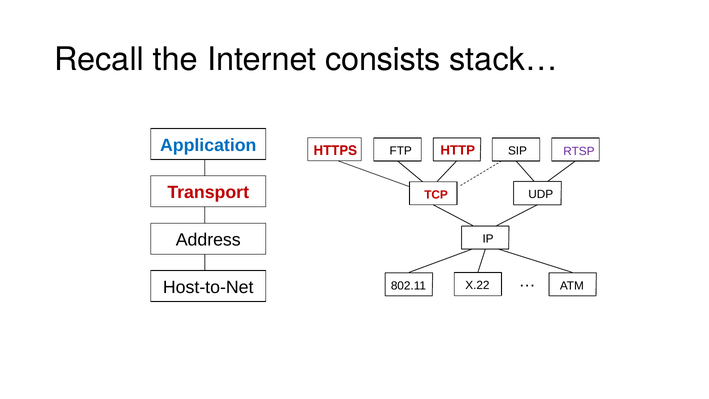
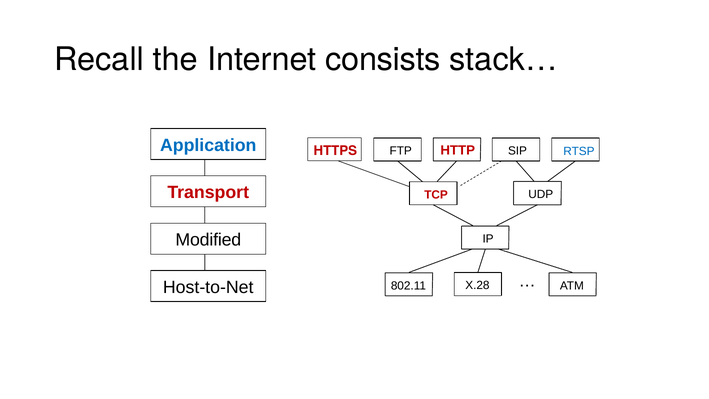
RTSP colour: purple -> blue
Address: Address -> Modified
X.22: X.22 -> X.28
